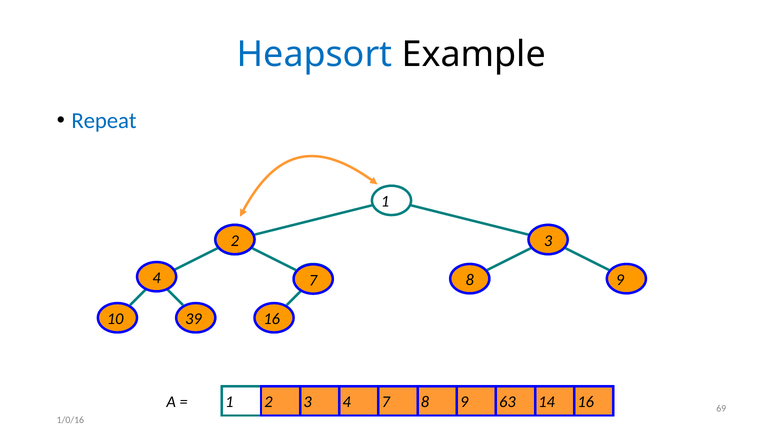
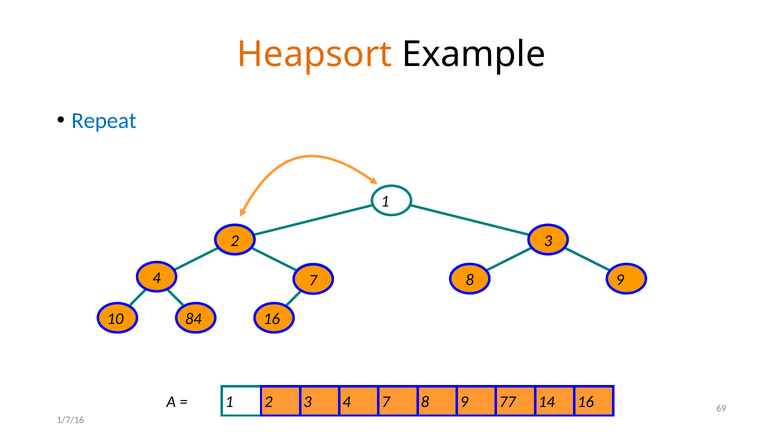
Heapsort colour: blue -> orange
39: 39 -> 84
63: 63 -> 77
1/0/16: 1/0/16 -> 1/7/16
